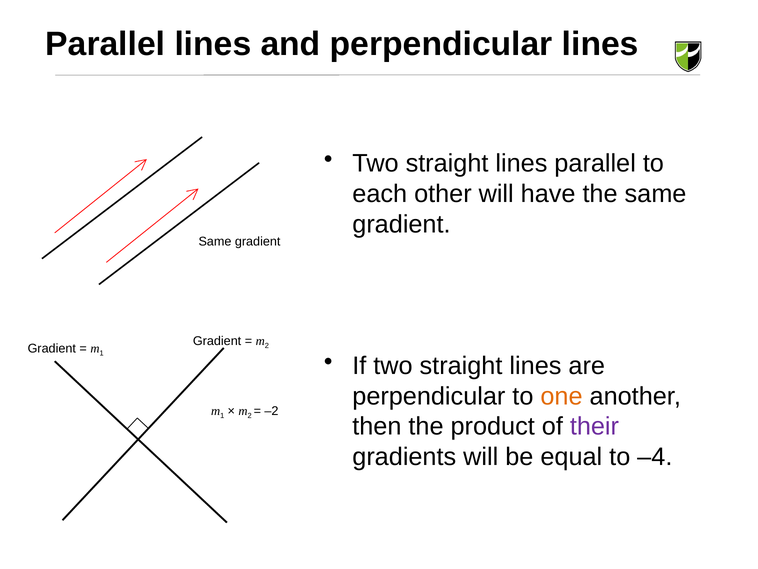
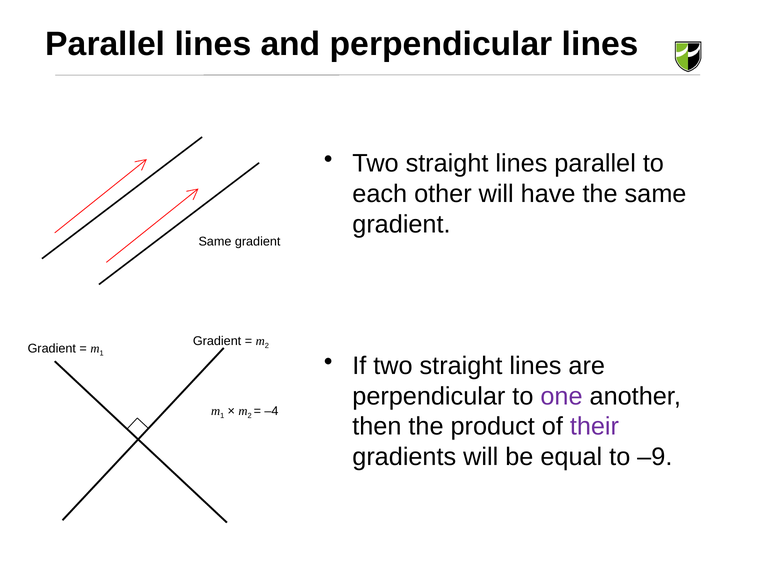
one colour: orange -> purple
–2: –2 -> –4
–4: –4 -> –9
